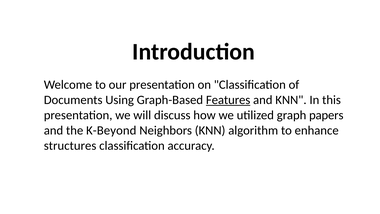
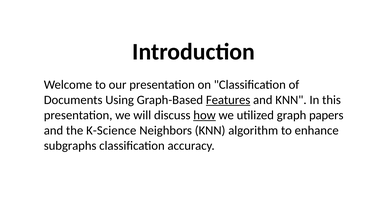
how underline: none -> present
K-Beyond: K-Beyond -> K-Science
structures: structures -> subgraphs
